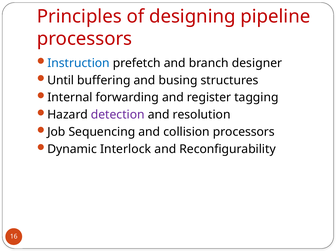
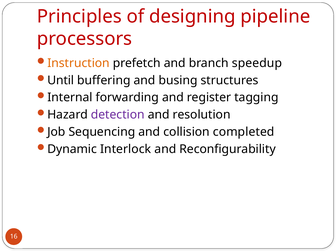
Instruction colour: blue -> orange
designer: designer -> speedup
collision processors: processors -> completed
